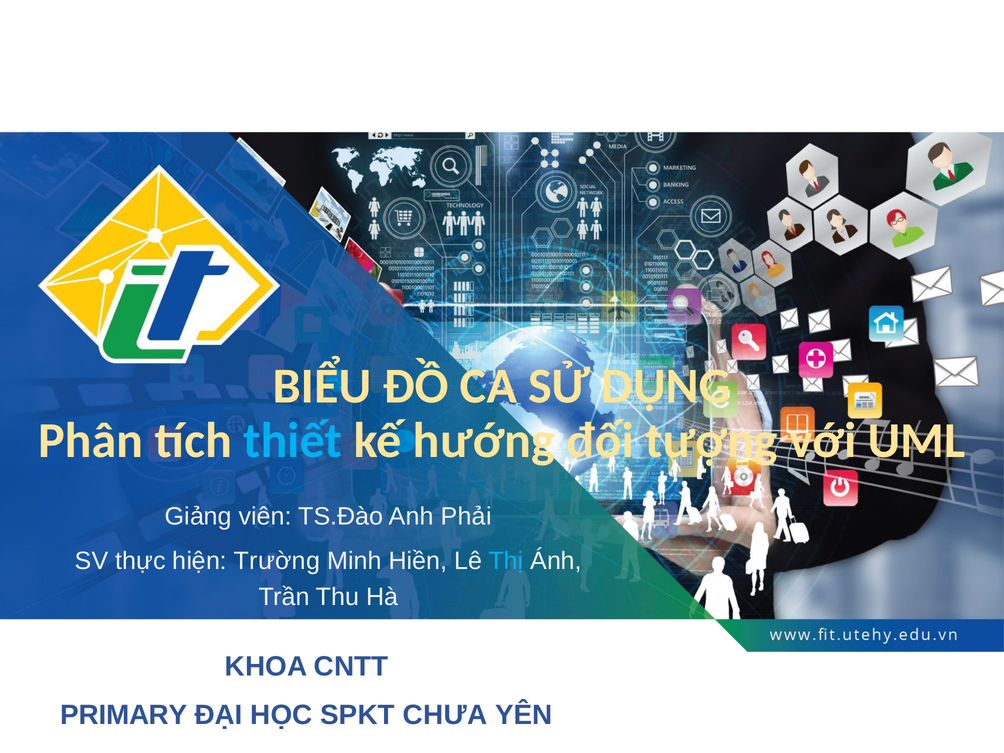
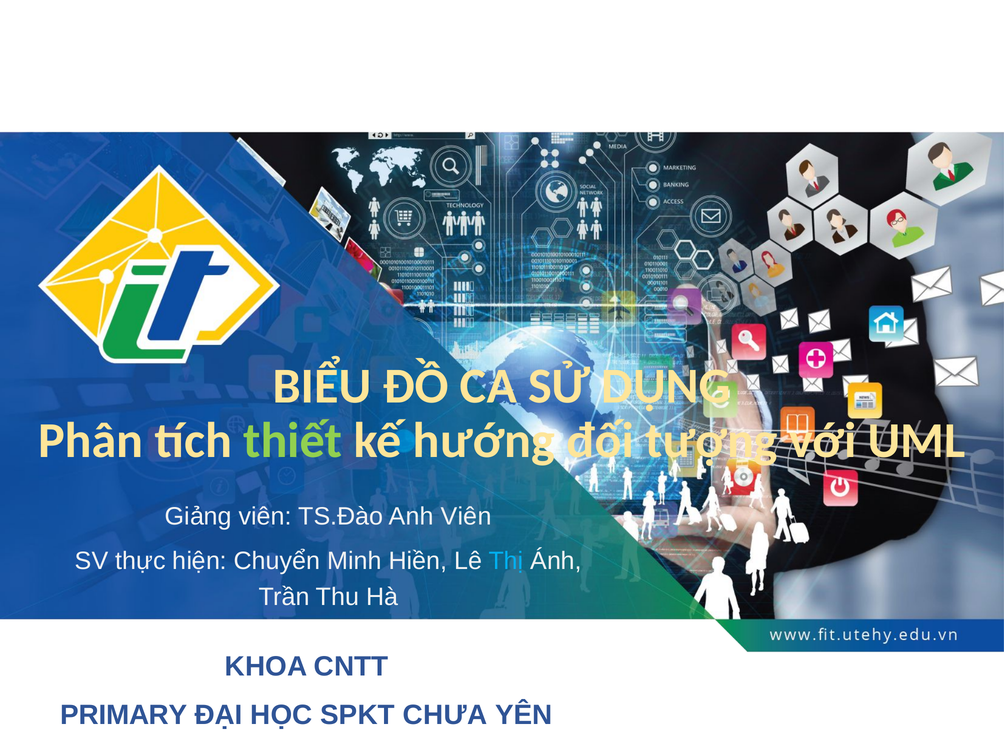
thiết colour: light blue -> light green
Anh Phải: Phải -> Viên
Trường: Trường -> Chuyển
